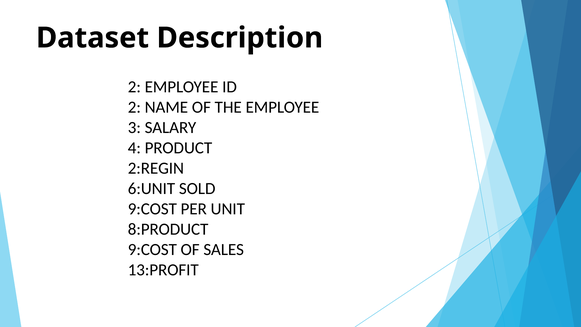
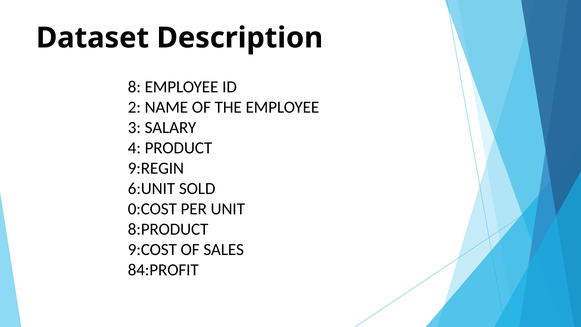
2 at (134, 87): 2 -> 8
2:REGIN: 2:REGIN -> 9:REGIN
9:COST at (152, 209): 9:COST -> 0:COST
13:PROFIT: 13:PROFIT -> 84:PROFIT
